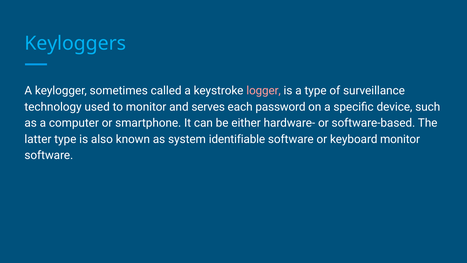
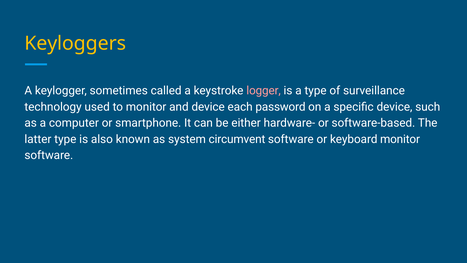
Keyloggers colour: light blue -> yellow
and serves: serves -> device
identifiable: identifiable -> circumvent
